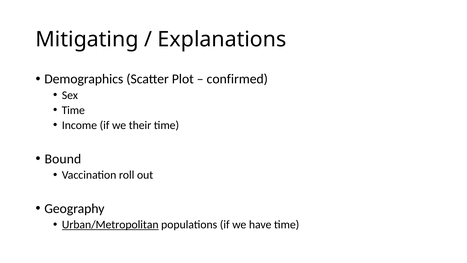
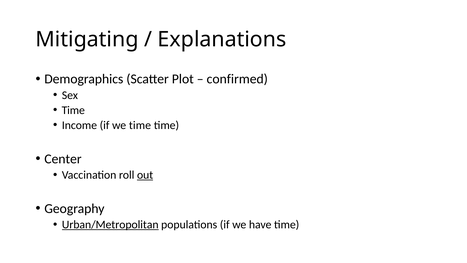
we their: their -> time
Bound: Bound -> Center
out underline: none -> present
